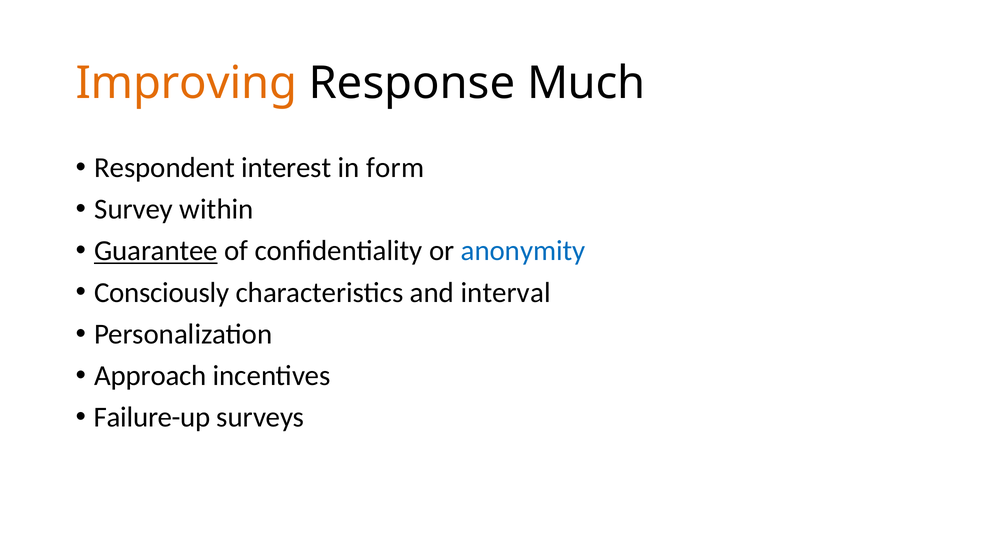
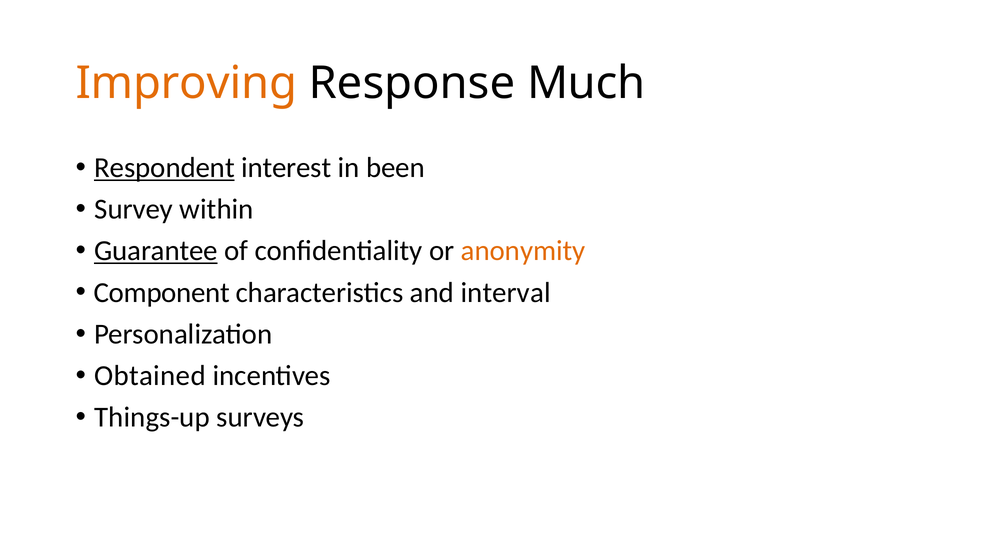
Respondent underline: none -> present
form: form -> been
anonymity colour: blue -> orange
Consciously: Consciously -> Component
Approach: Approach -> Obtained
Failure-up: Failure-up -> Things-up
